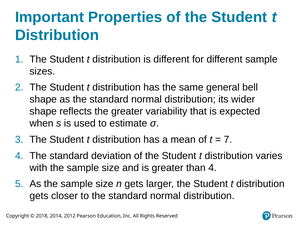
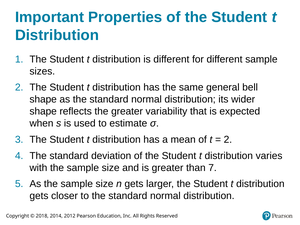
7 at (228, 140): 7 -> 2
than 4: 4 -> 7
